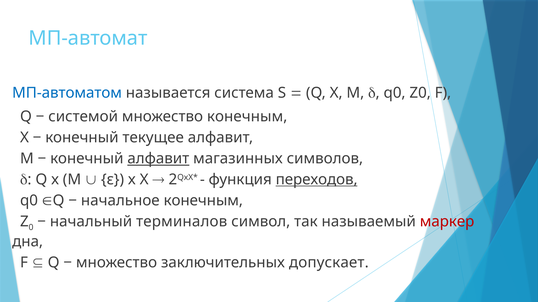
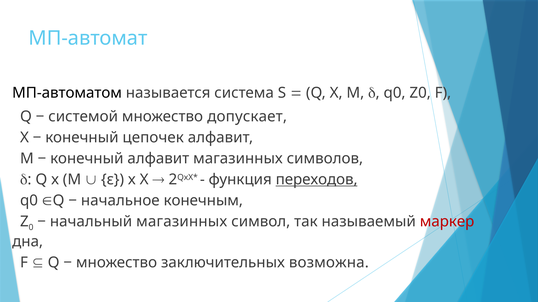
МП-автоматом colour: blue -> black
множество конечным: конечным -> допускает
текущее: текущее -> цепочек
алфавит at (158, 159) underline: present -> none
начальный терминалов: терминалов -> магазинных
допускает: допускает -> возможна
